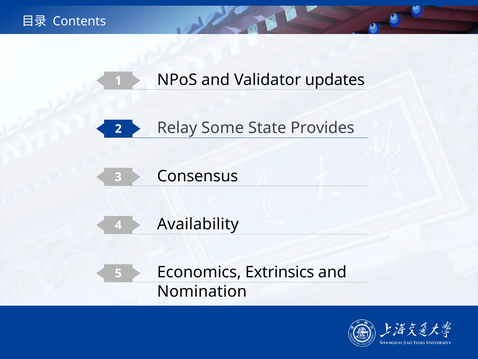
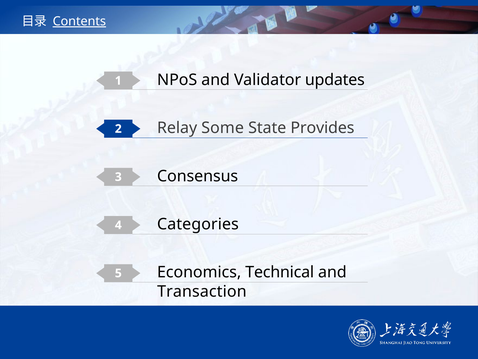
Contents underline: none -> present
Availability: Availability -> Categories
Extrinsics: Extrinsics -> Technical
Nomination: Nomination -> Transaction
